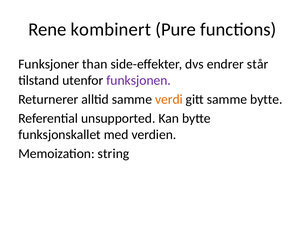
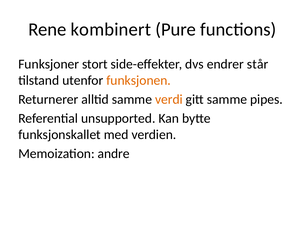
than: than -> stort
funksjonen colour: purple -> orange
samme bytte: bytte -> pipes
string: string -> andre
